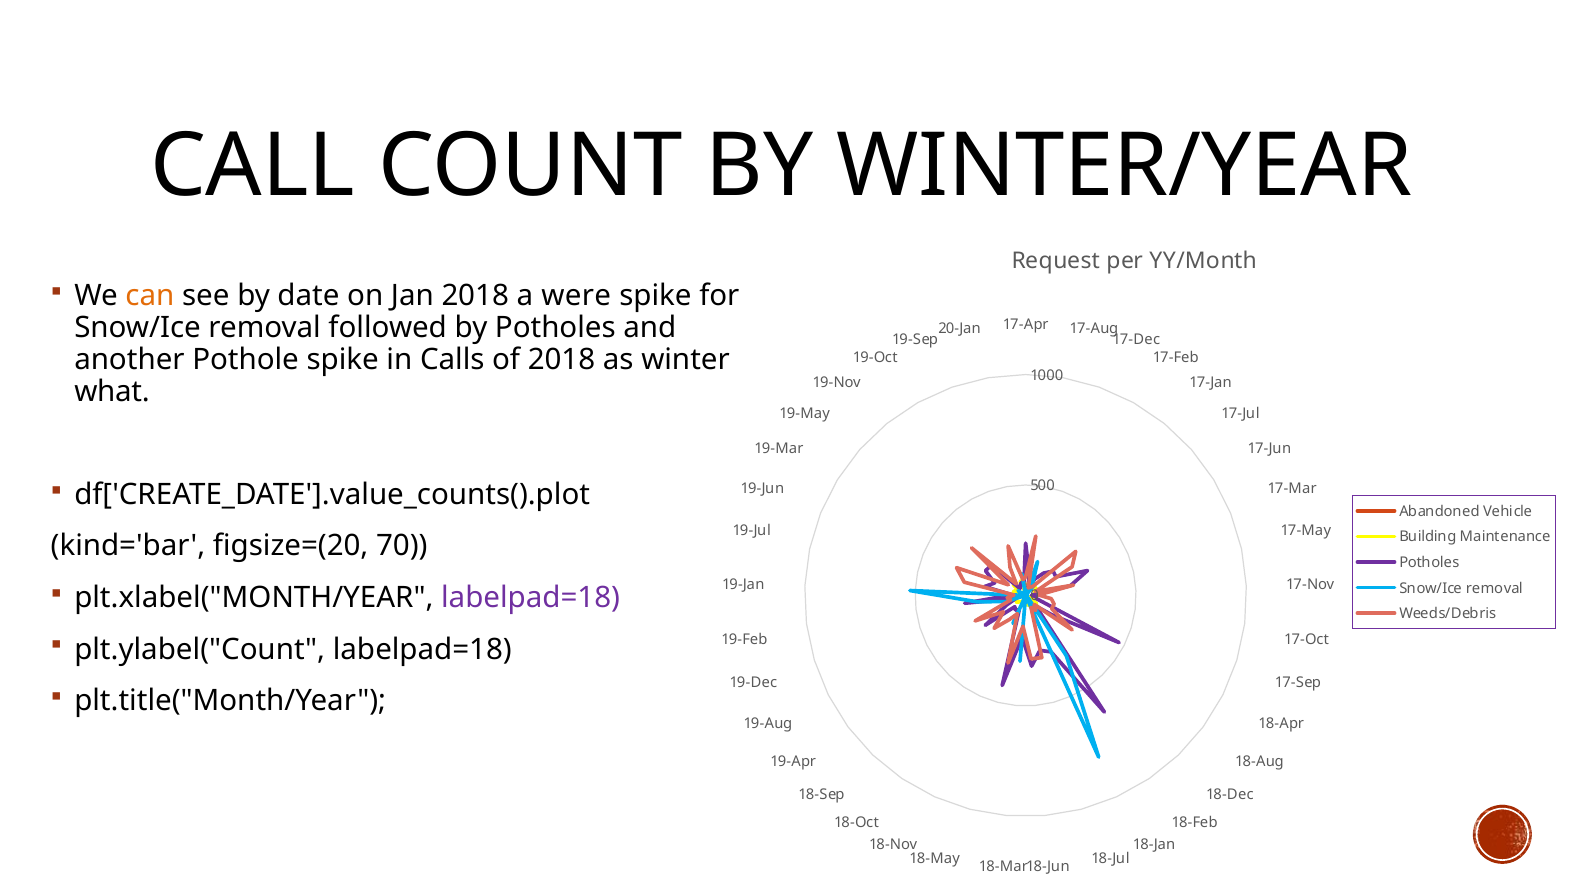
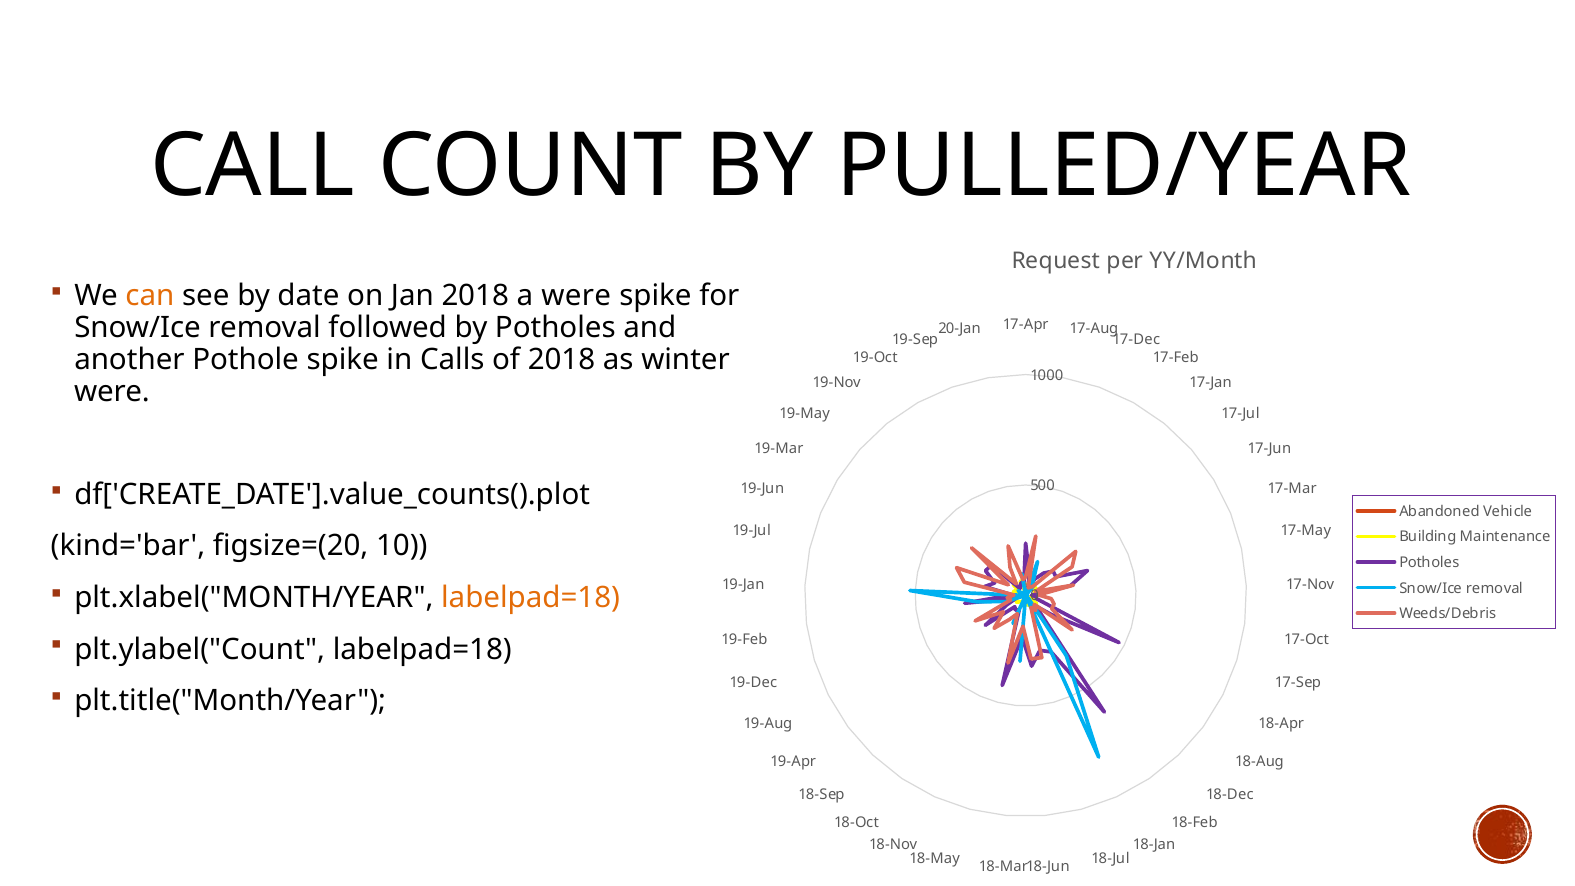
WINTER/YEAR: WINTER/YEAR -> PULLED/YEAR
what at (112, 391): what -> were
70: 70 -> 10
labelpad=18 at (531, 598) colour: purple -> orange
